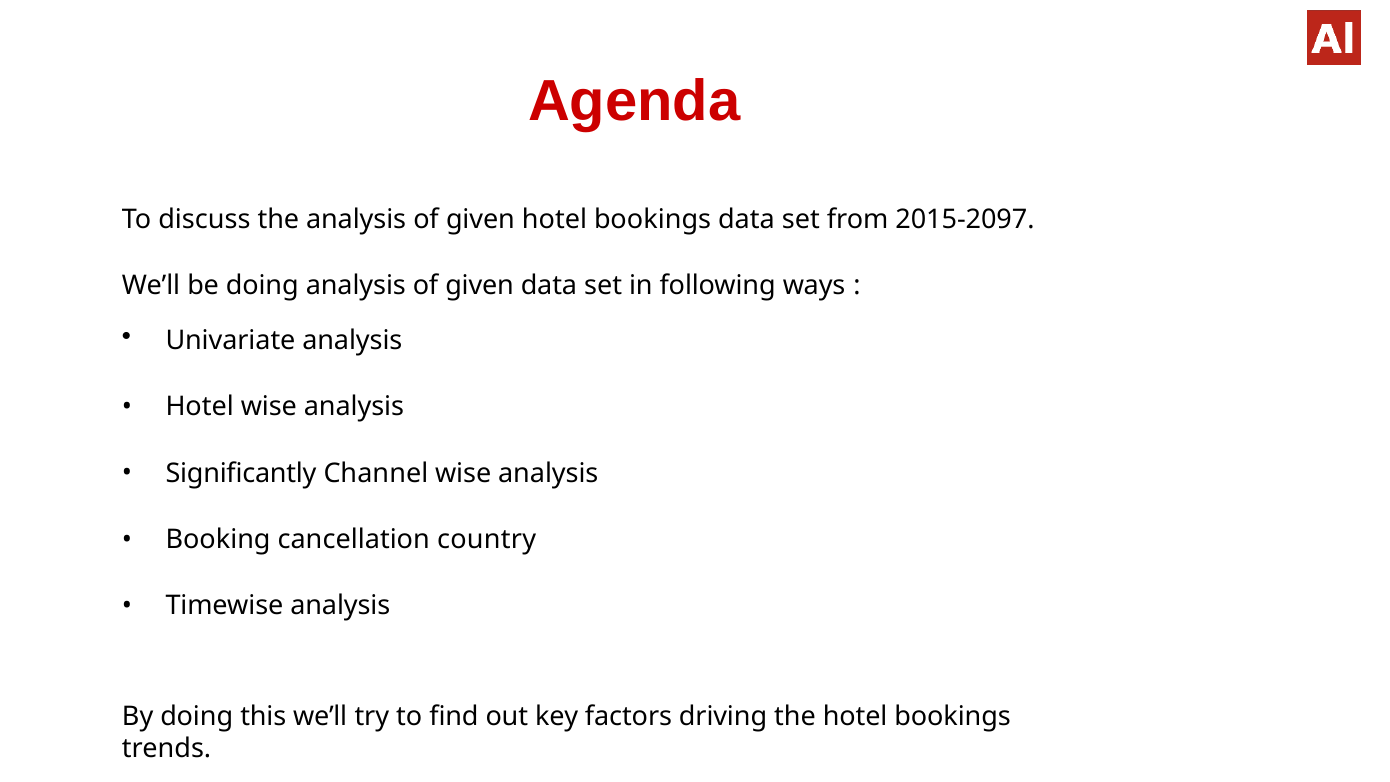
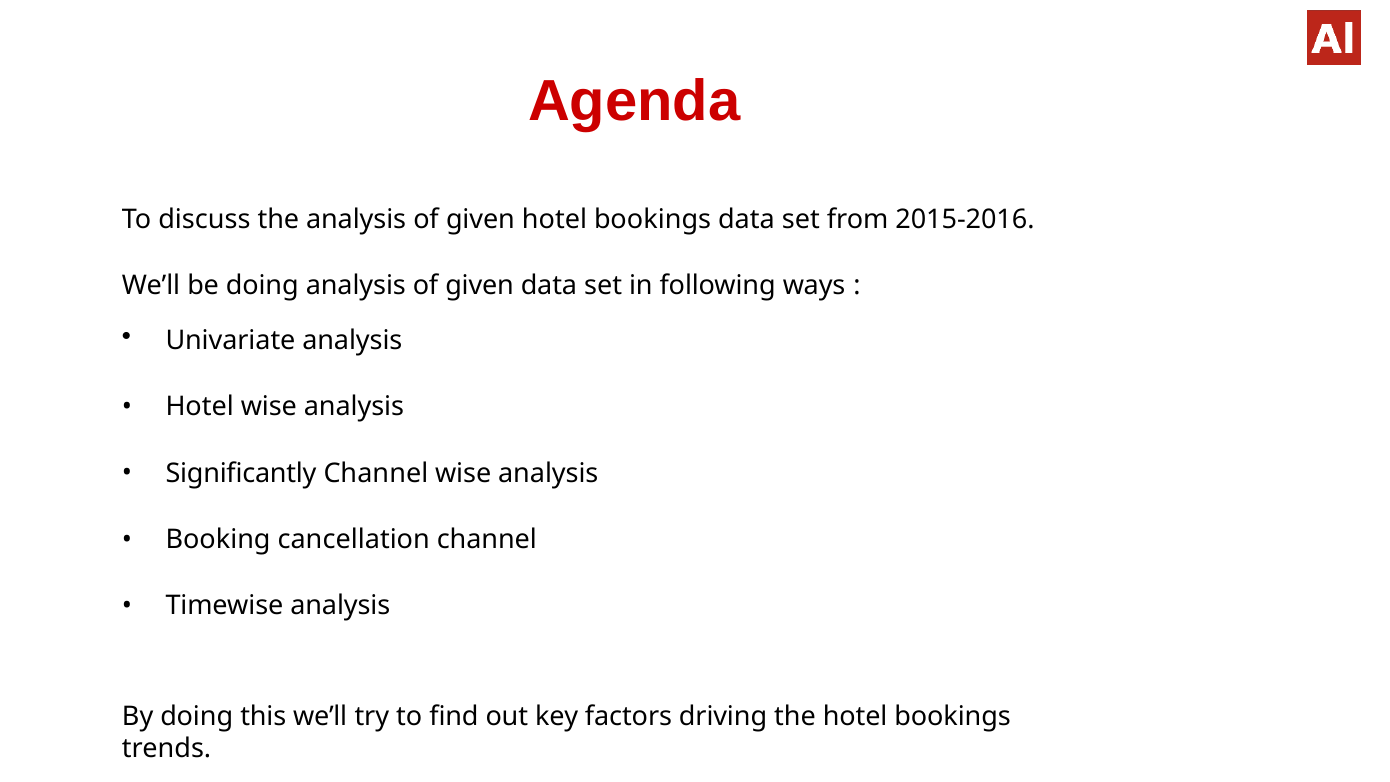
2015-2097: 2015-2097 -> 2015-2016
cancellation country: country -> channel
